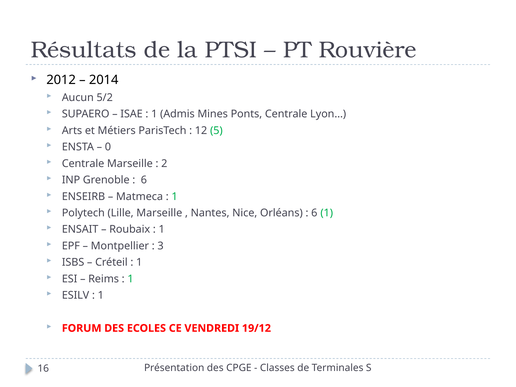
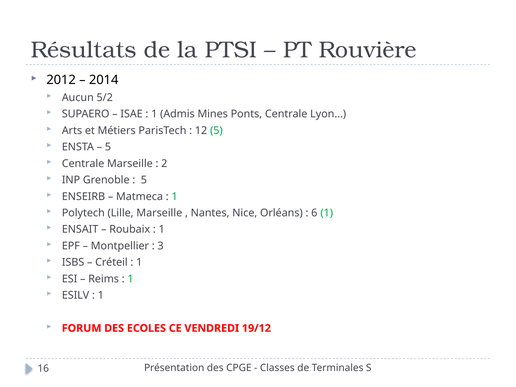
0 at (108, 147): 0 -> 5
6 at (144, 180): 6 -> 5
